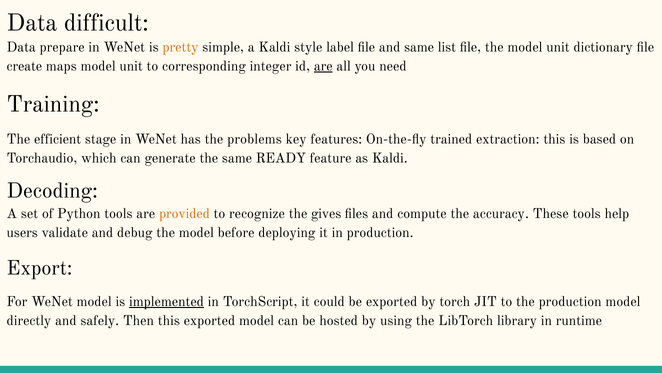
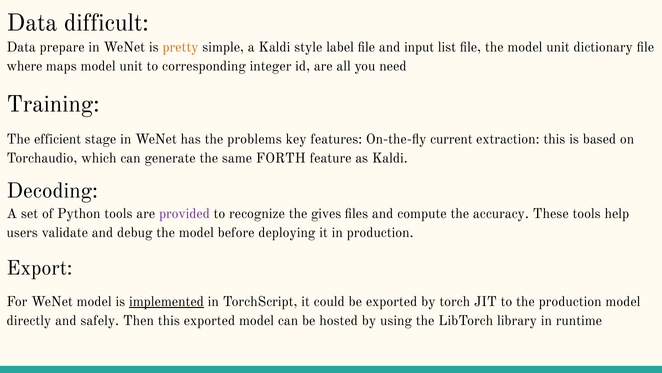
and same: same -> input
create: create -> where
are at (323, 66) underline: present -> none
trained: trained -> current
READY: READY -> FORTH
provided colour: orange -> purple
